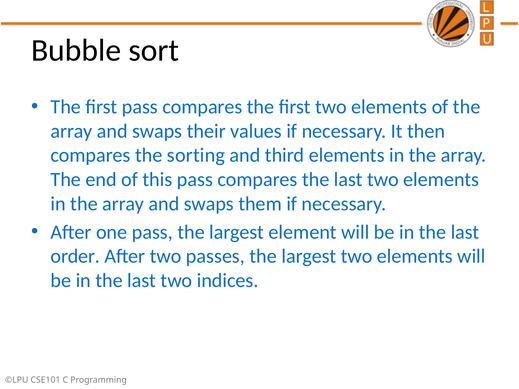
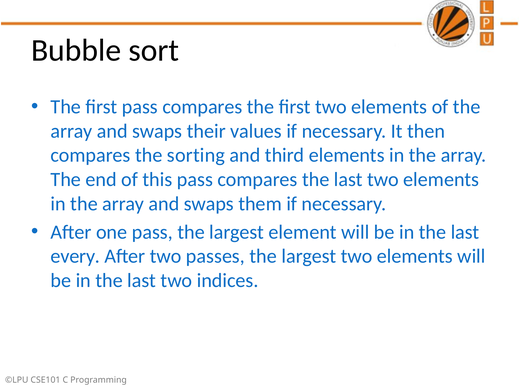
order: order -> every
